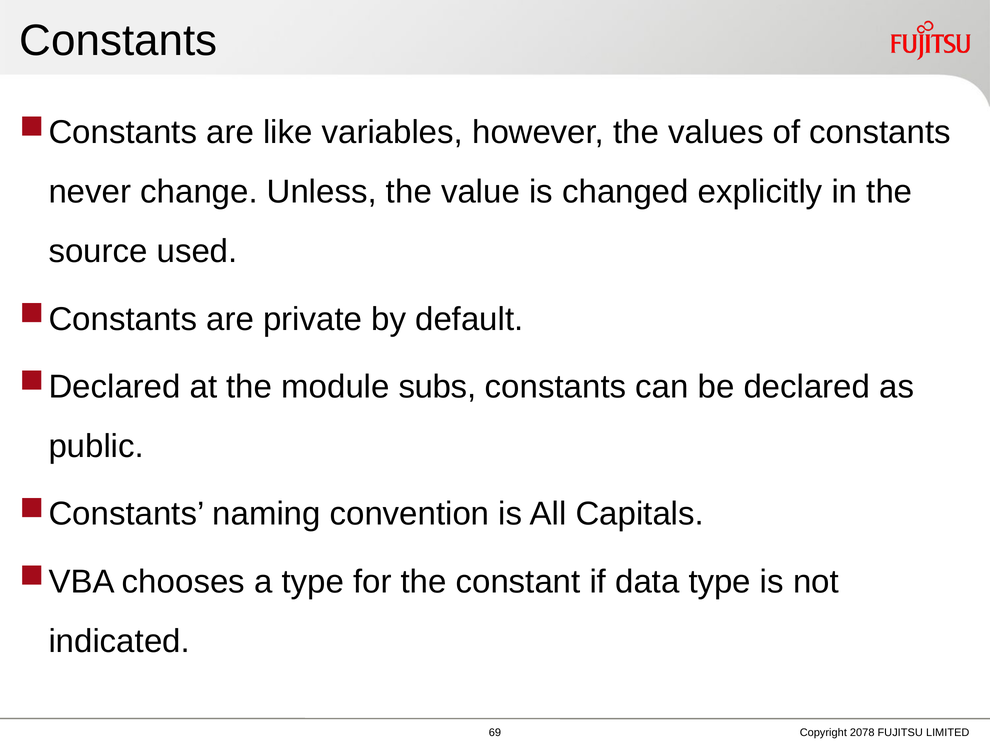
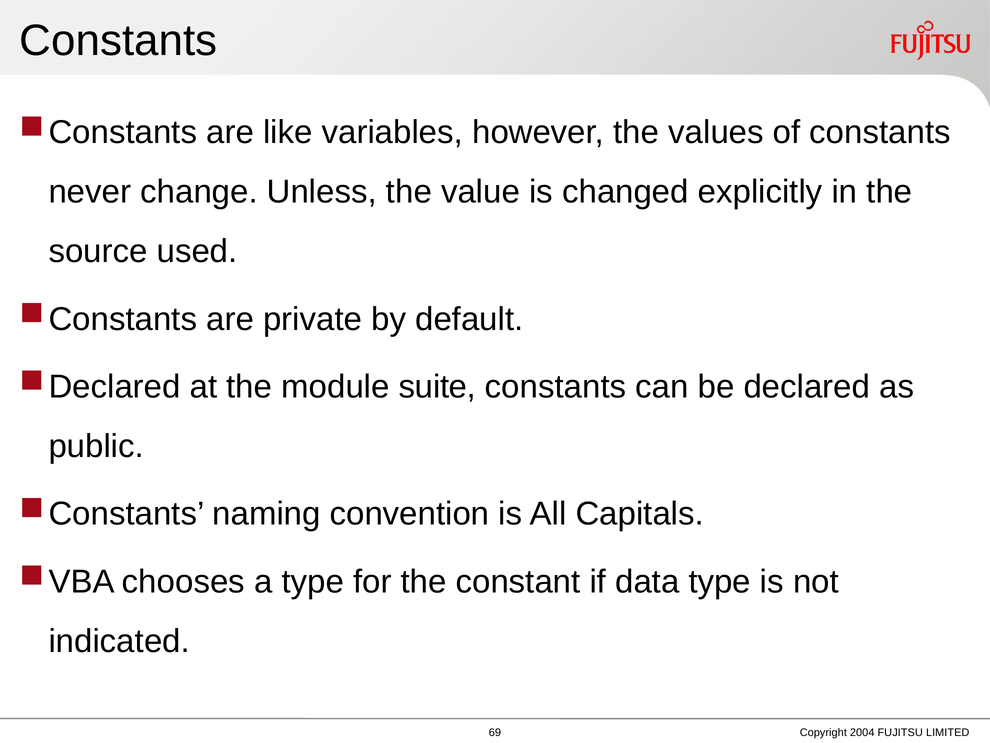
subs: subs -> suite
2078: 2078 -> 2004
